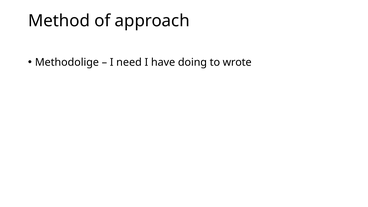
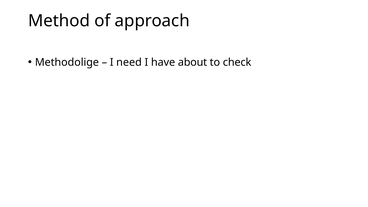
doing: doing -> about
wrote: wrote -> check
